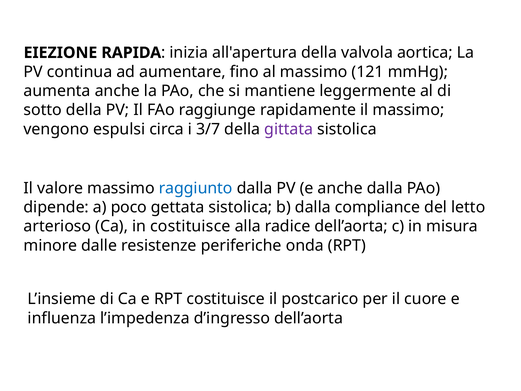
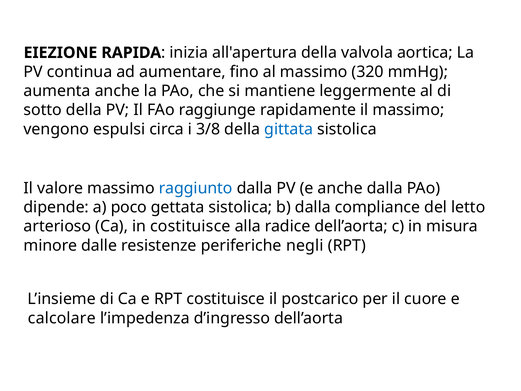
121: 121 -> 320
3/7: 3/7 -> 3/8
gittata colour: purple -> blue
onda: onda -> negli
influenza: influenza -> calcolare
